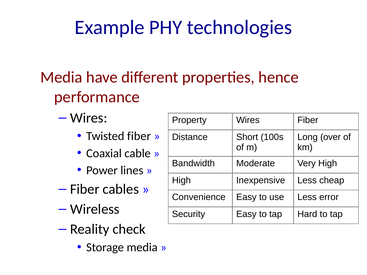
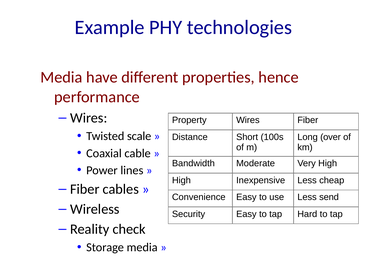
Twisted fiber: fiber -> scale
error: error -> send
